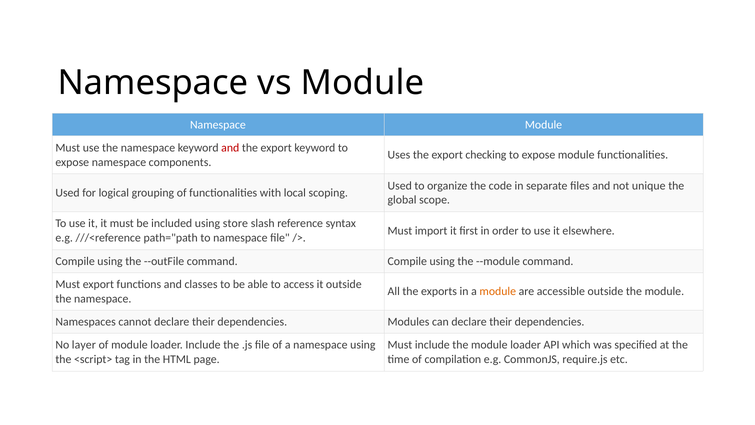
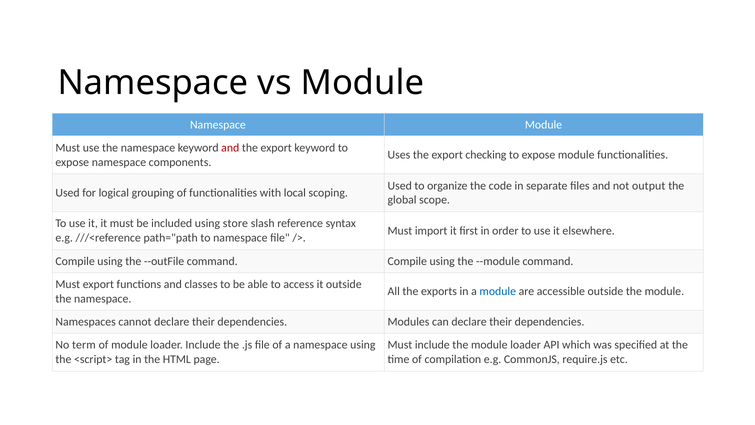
unique: unique -> output
module at (498, 291) colour: orange -> blue
layer: layer -> term
